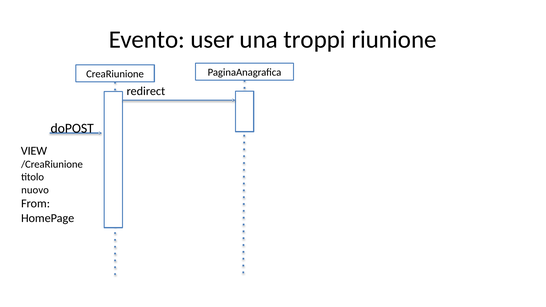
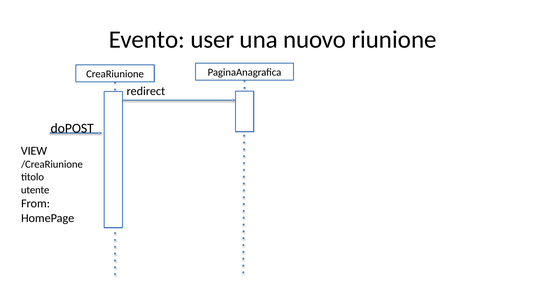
troppi: troppi -> nuovo
nuovo: nuovo -> utente
